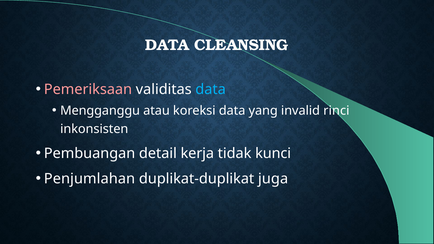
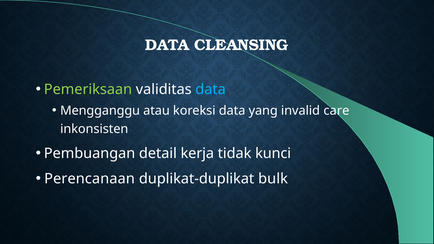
Pemeriksaan colour: pink -> light green
rinci: rinci -> care
Penjumlahan: Penjumlahan -> Perencanaan
juga: juga -> bulk
